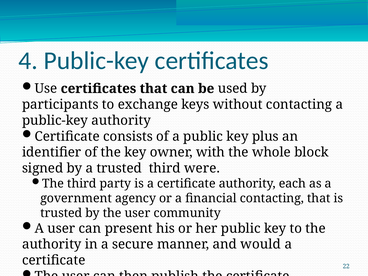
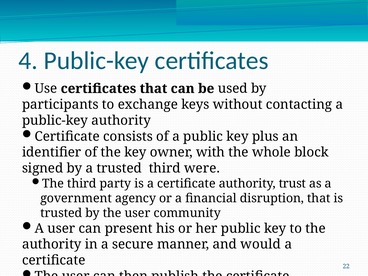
each: each -> trust
financial contacting: contacting -> disruption
